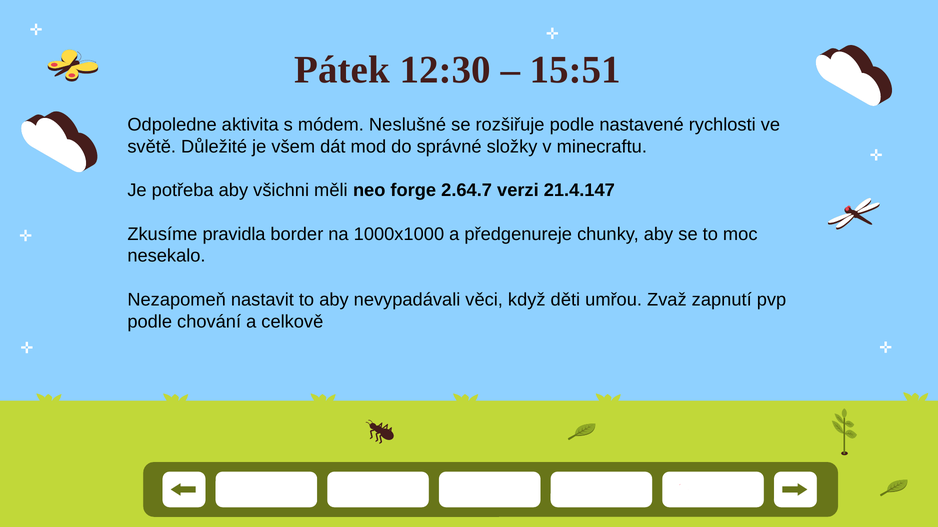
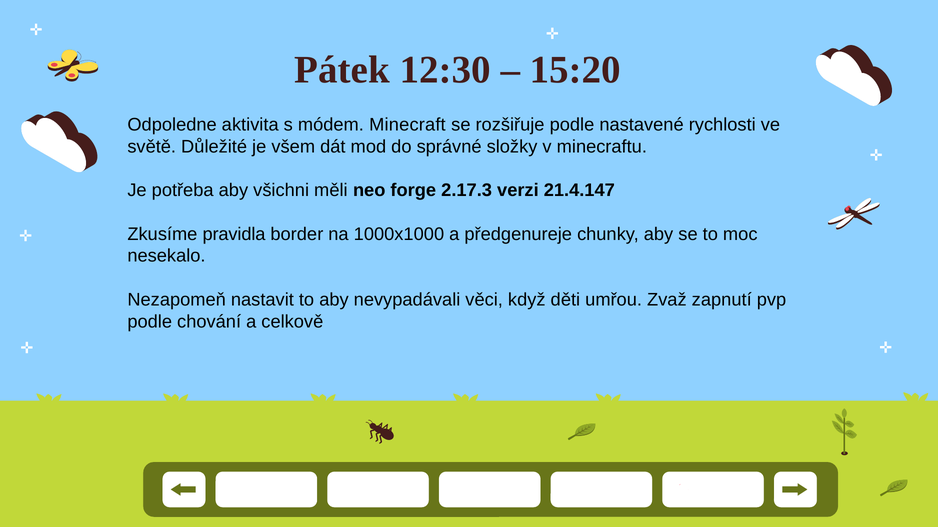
15:51: 15:51 -> 15:20
Neslušné: Neslušné -> Minecraft
2.64.7: 2.64.7 -> 2.17.3
